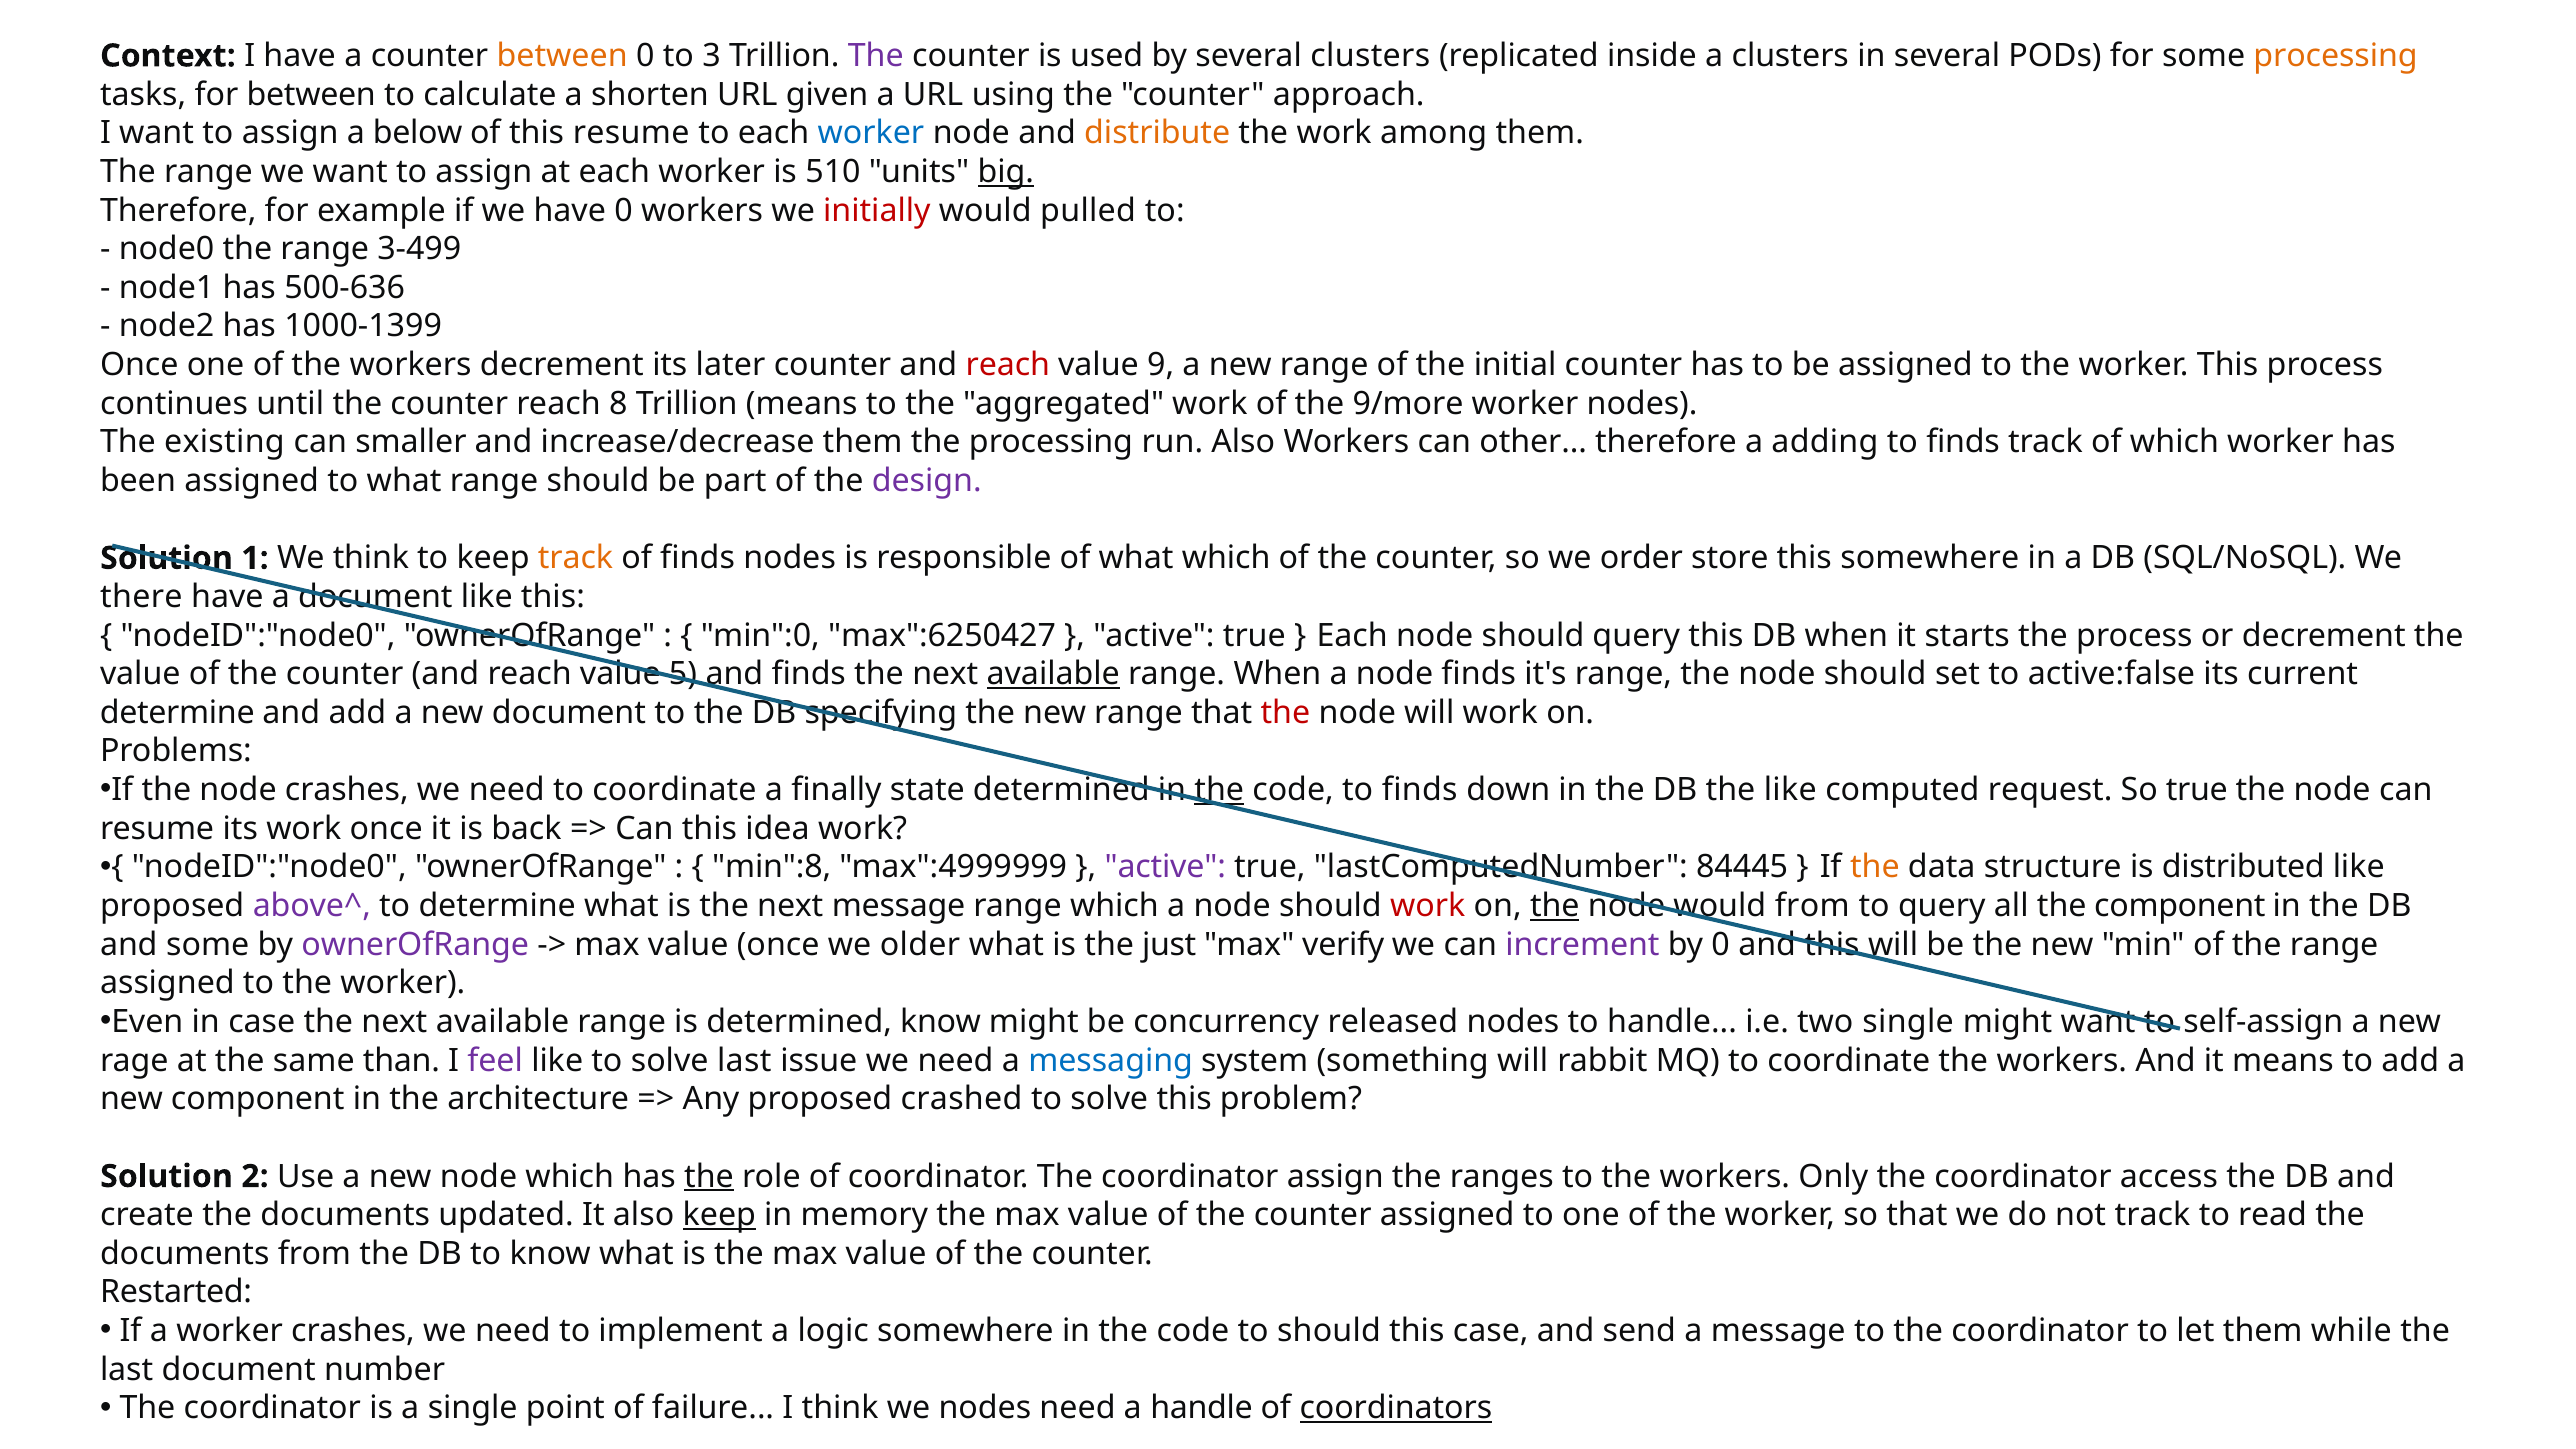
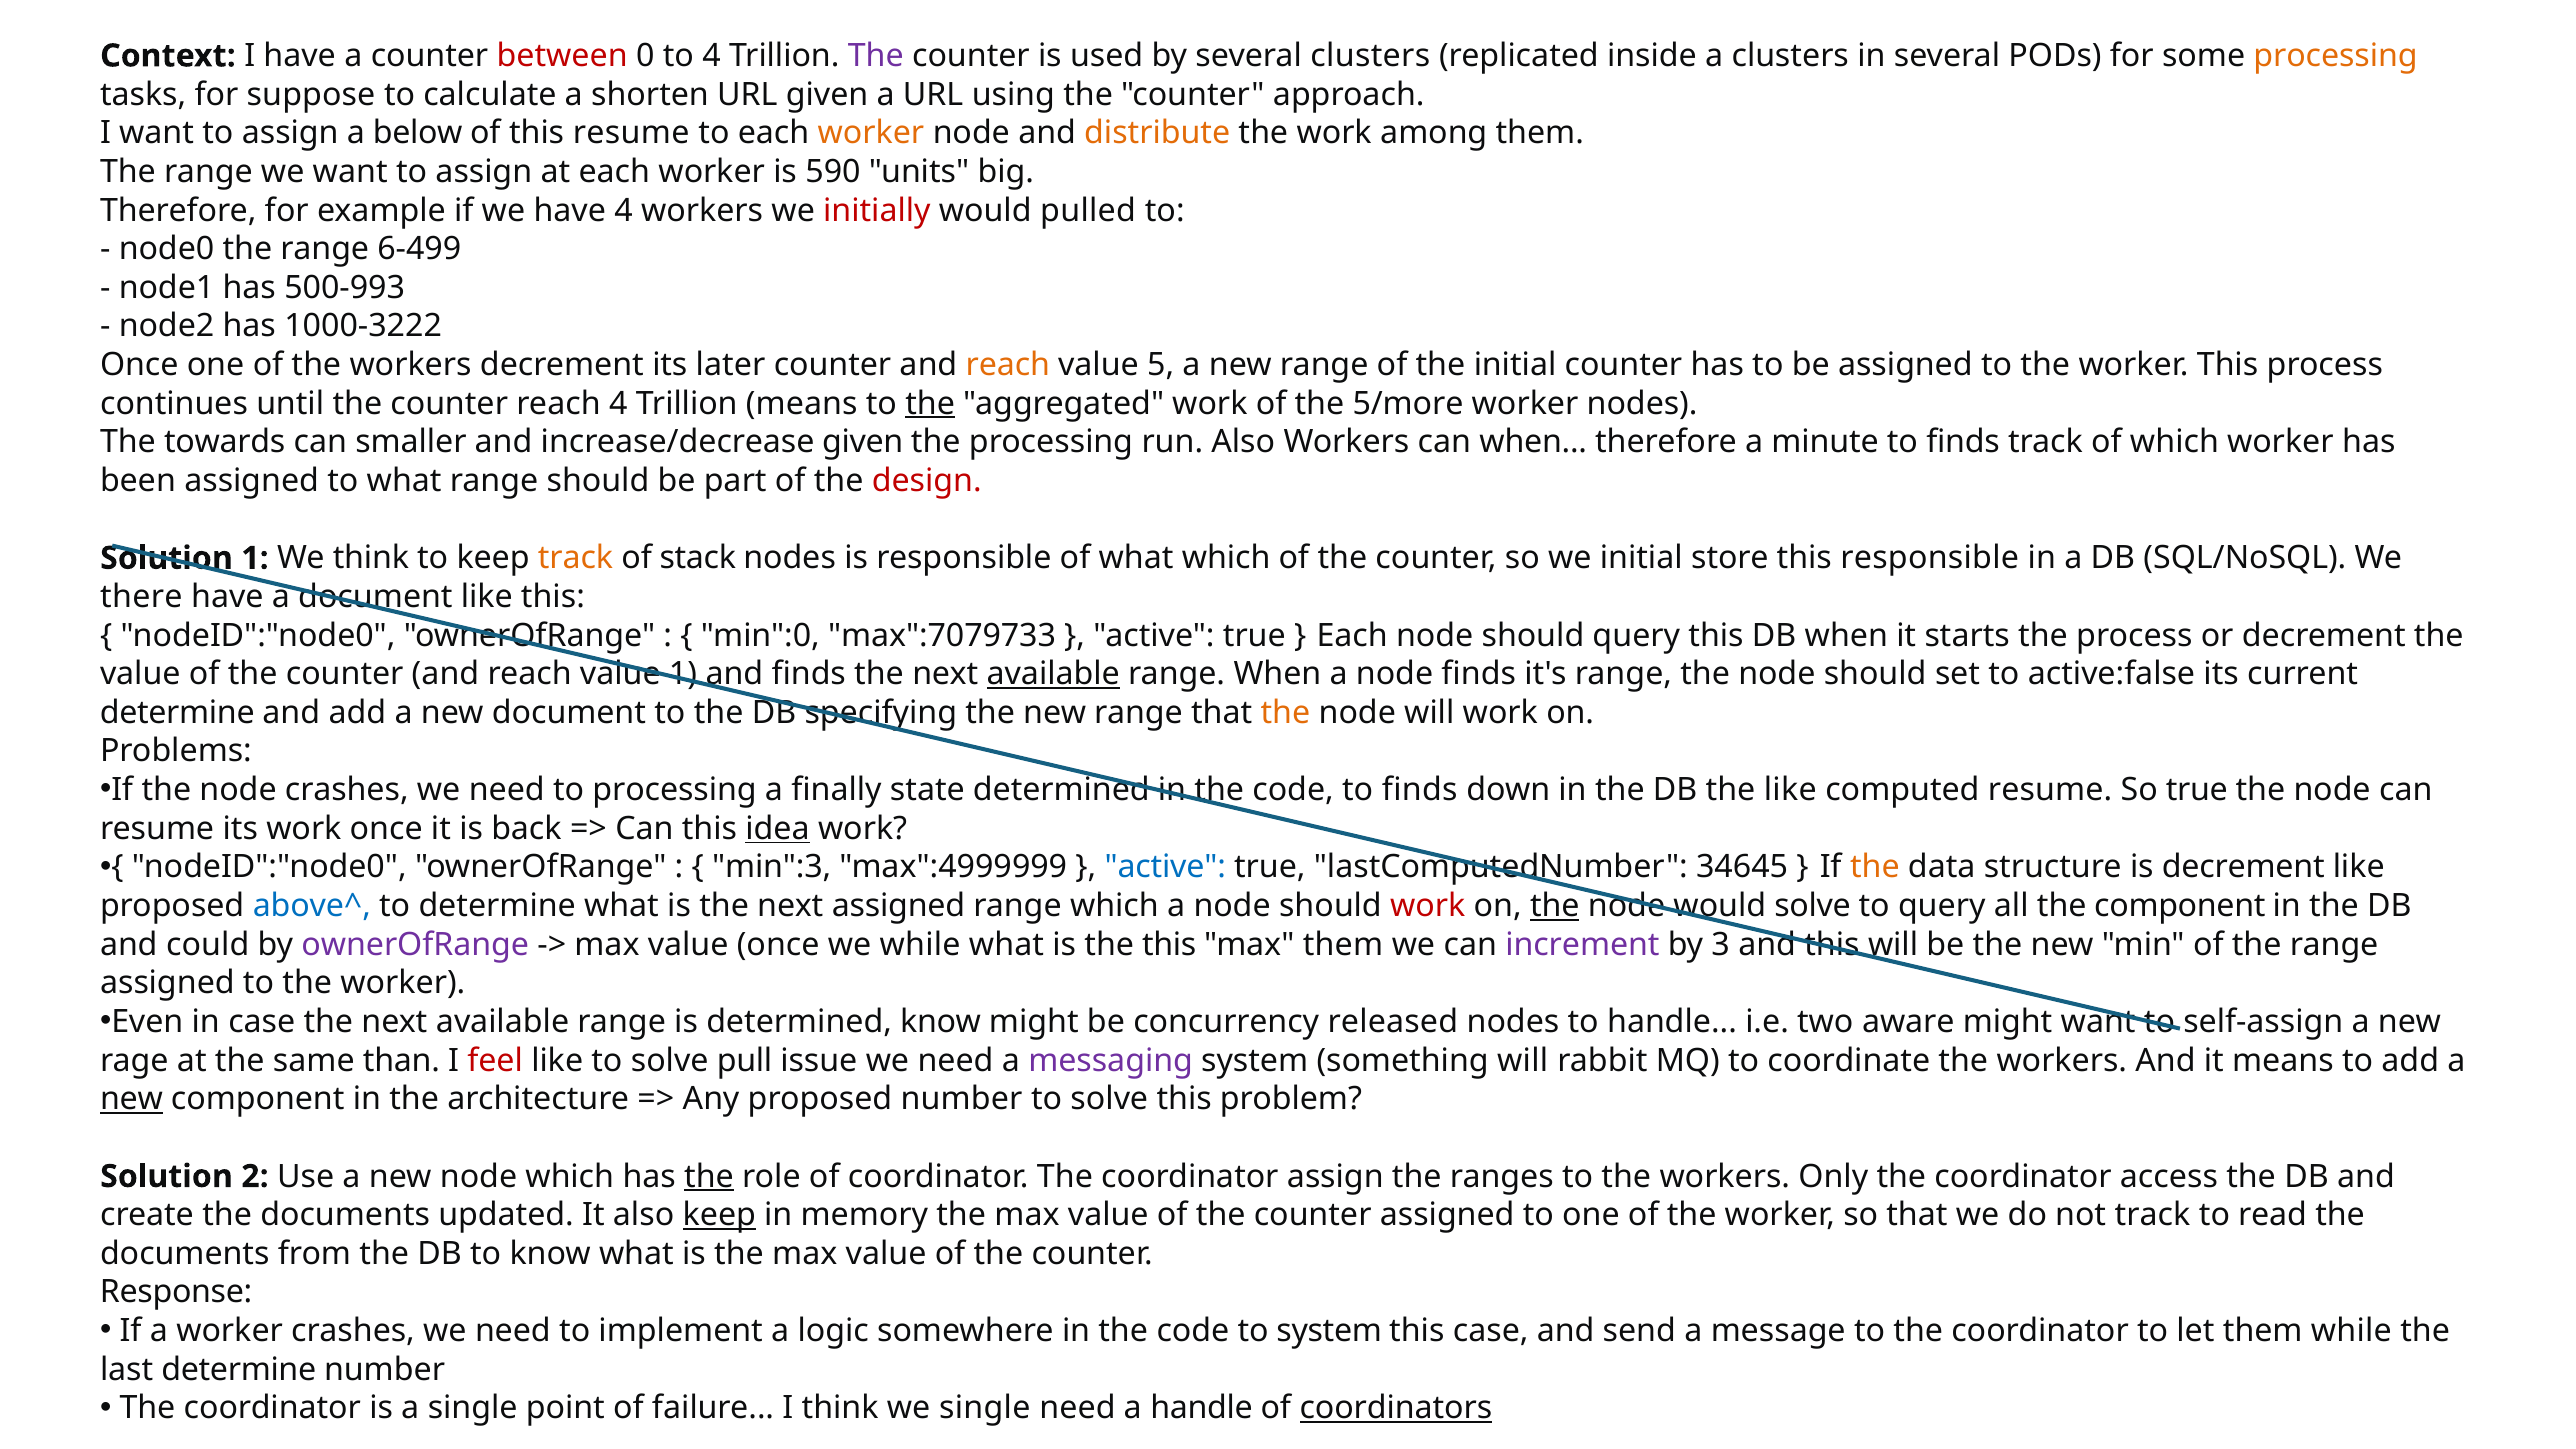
between at (562, 56) colour: orange -> red
to 3: 3 -> 4
for between: between -> suppose
worker at (871, 133) colour: blue -> orange
510: 510 -> 590
big underline: present -> none
have 0: 0 -> 4
3-499: 3-499 -> 6-499
500-636: 500-636 -> 500-993
1000-1399: 1000-1399 -> 1000-3222
reach at (1008, 365) colour: red -> orange
9: 9 -> 5
reach 8: 8 -> 4
the at (930, 404) underline: none -> present
9/more: 9/more -> 5/more
existing: existing -> towards
increase/decrease them: them -> given
can other: other -> when
adding: adding -> minute
design colour: purple -> red
of finds: finds -> stack
we order: order -> initial
this somewhere: somewhere -> responsible
max":6250427: max":6250427 -> max":7079733
value 5: 5 -> 1
the at (1285, 713) colour: red -> orange
need to coordinate: coordinate -> processing
the at (1219, 790) underline: present -> none
computed request: request -> resume
idea underline: none -> present
min":8: min":8 -> min":3
active at (1165, 867) colour: purple -> blue
84445: 84445 -> 34645
is distributed: distributed -> decrement
above^ colour: purple -> blue
next message: message -> assigned
would from: from -> solve
and some: some -> could
we older: older -> while
the just: just -> this
max verify: verify -> them
by 0: 0 -> 3
two single: single -> aware
feel colour: purple -> red
solve last: last -> pull
messaging colour: blue -> purple
new at (132, 1099) underline: none -> present
proposed crashed: crashed -> number
Restarted: Restarted -> Response
to should: should -> system
last document: document -> determine
we nodes: nodes -> single
